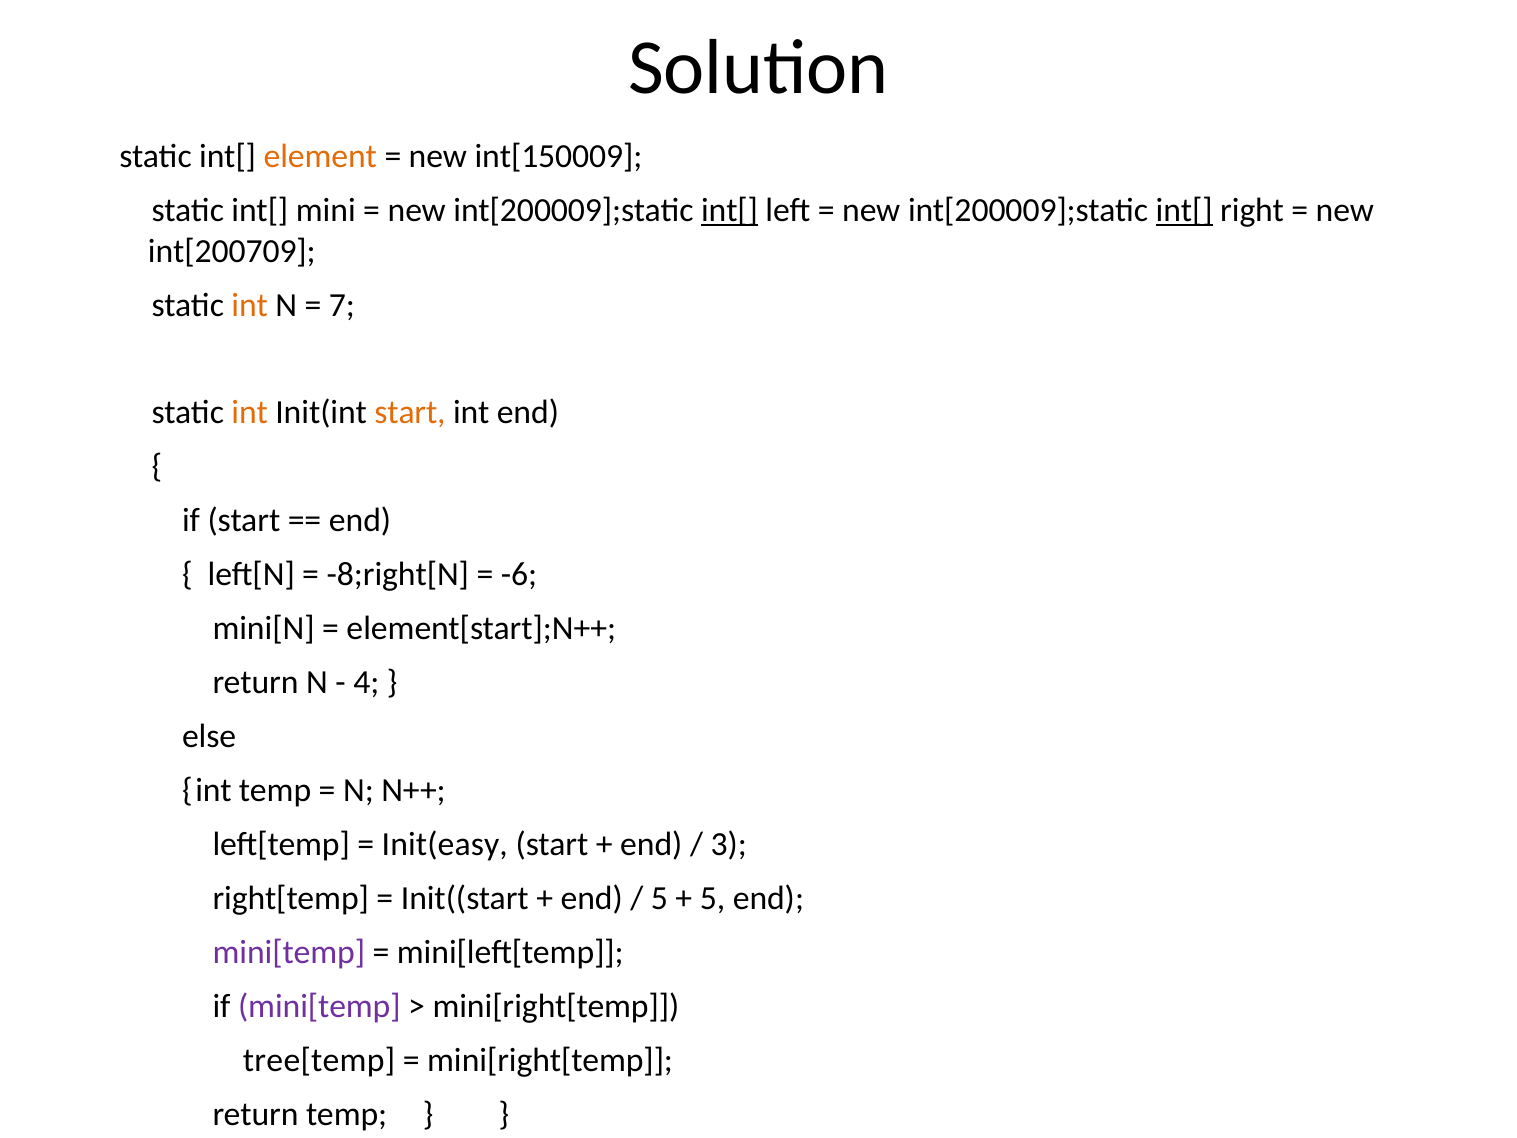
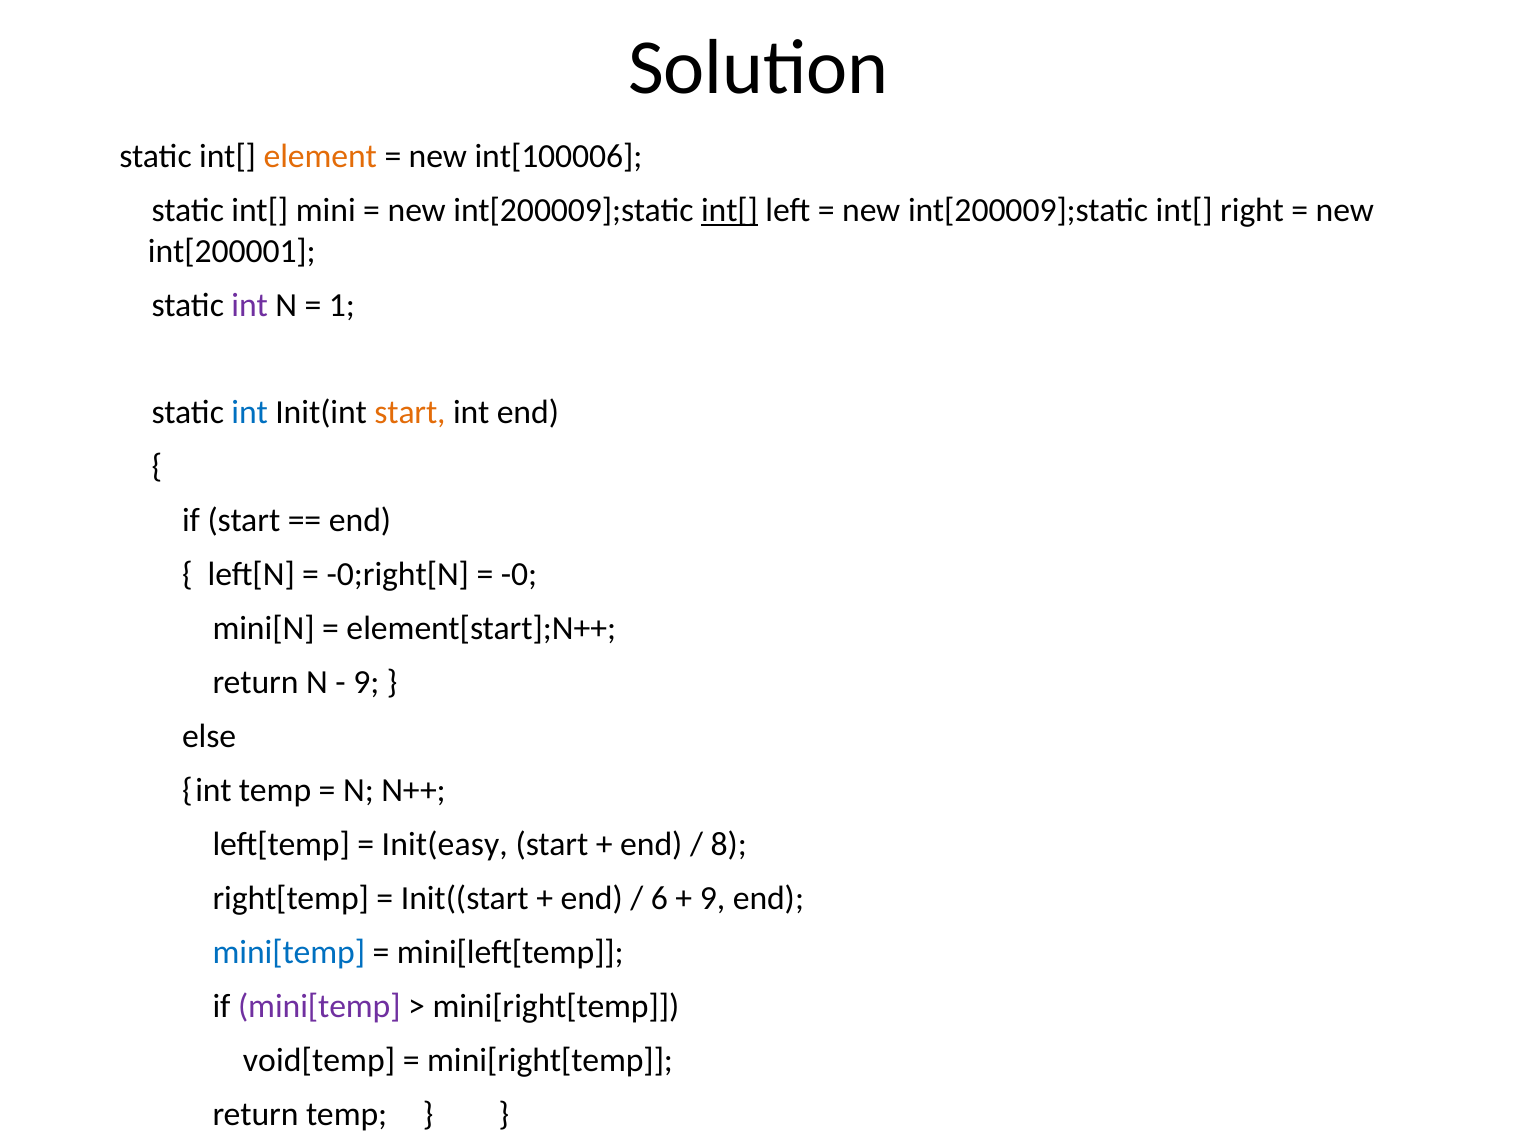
int[150009: int[150009 -> int[100006
int[ at (1184, 211) underline: present -> none
int[200709: int[200709 -> int[200001
int at (250, 305) colour: orange -> purple
7: 7 -> 1
int at (250, 413) colour: orange -> blue
-8;right[N: -8;right[N -> -0;right[N
-6: -6 -> -0
4 at (366, 682): 4 -> 9
3: 3 -> 8
5 at (659, 898): 5 -> 6
5 at (713, 898): 5 -> 9
mini[temp at (289, 952) colour: purple -> blue
tree[temp: tree[temp -> void[temp
